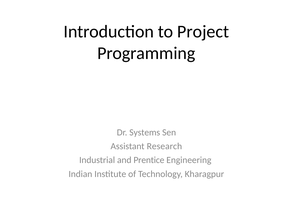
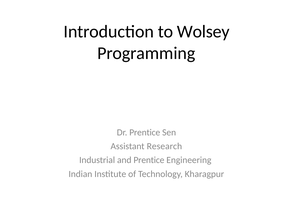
Project: Project -> Wolsey
Dr Systems: Systems -> Prentice
